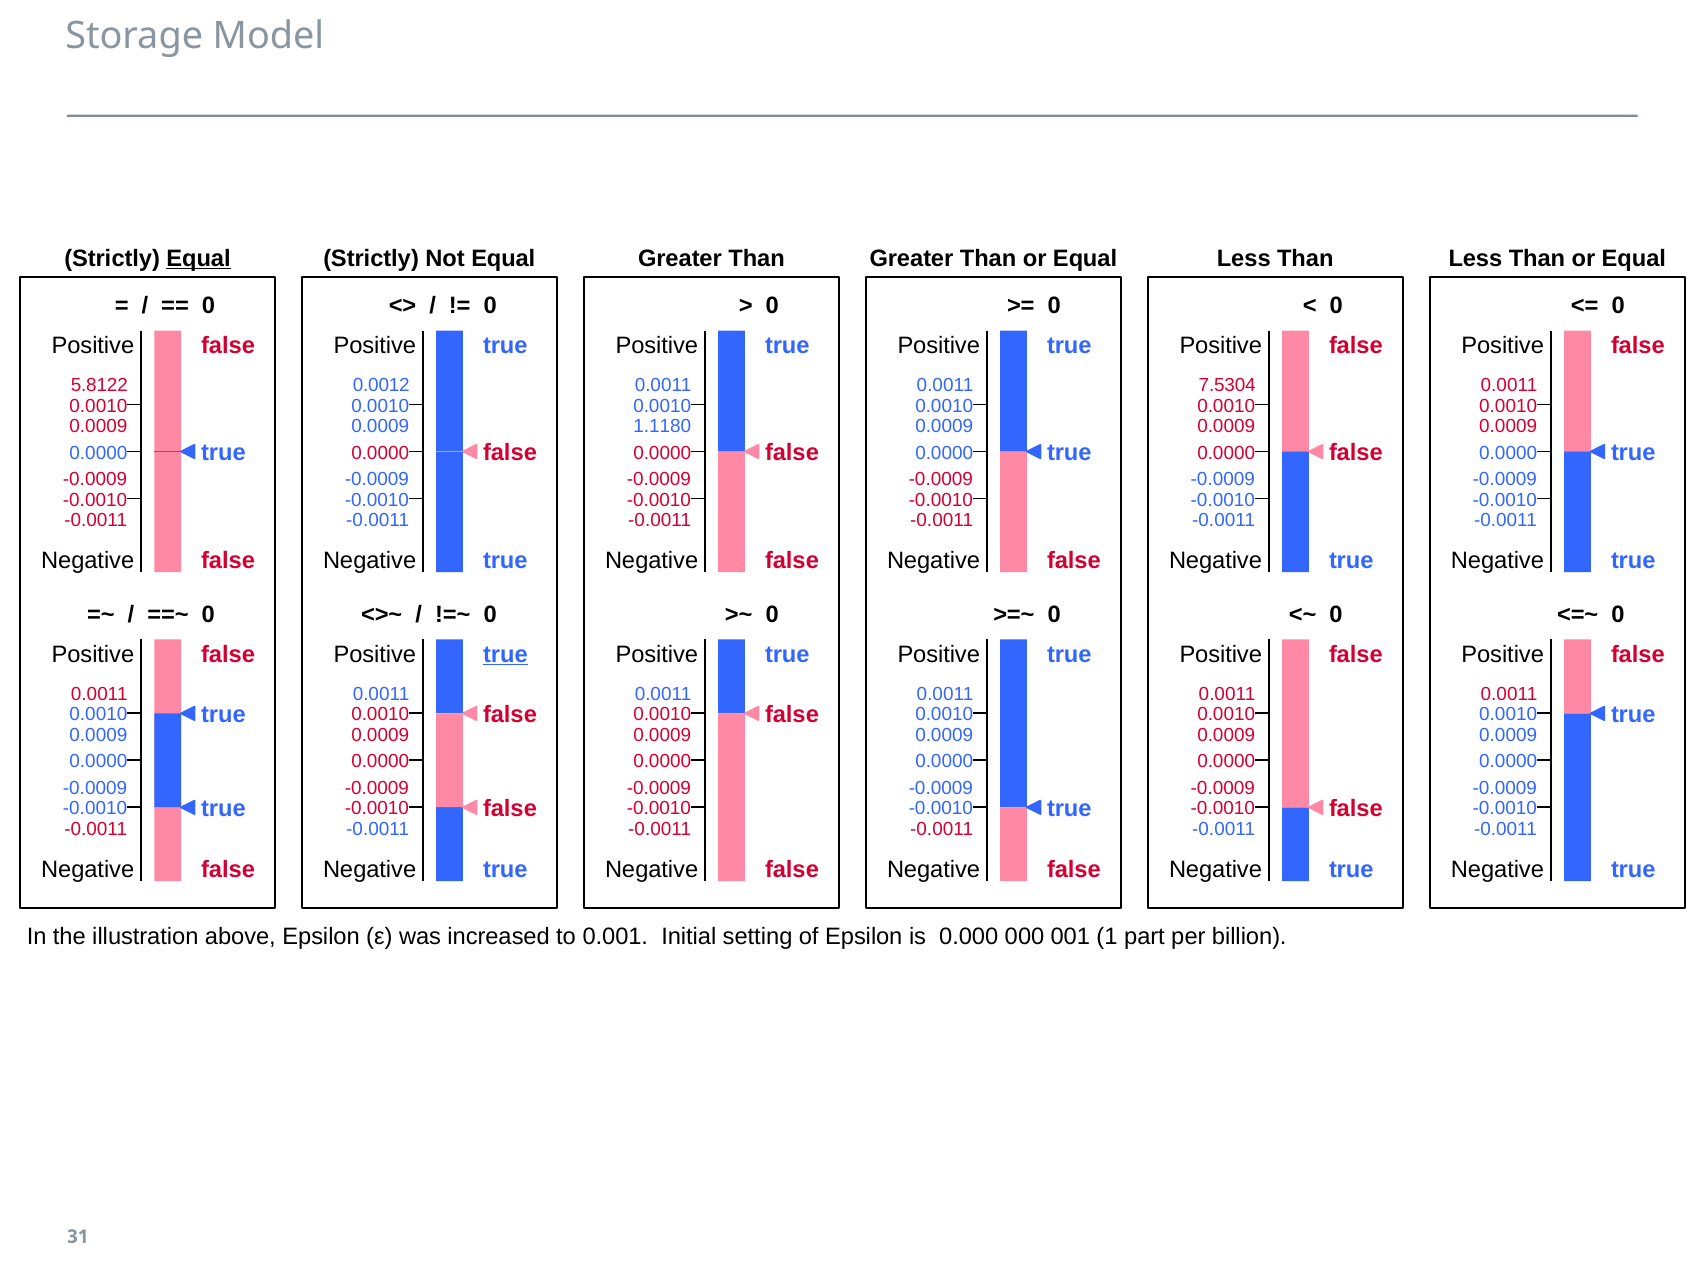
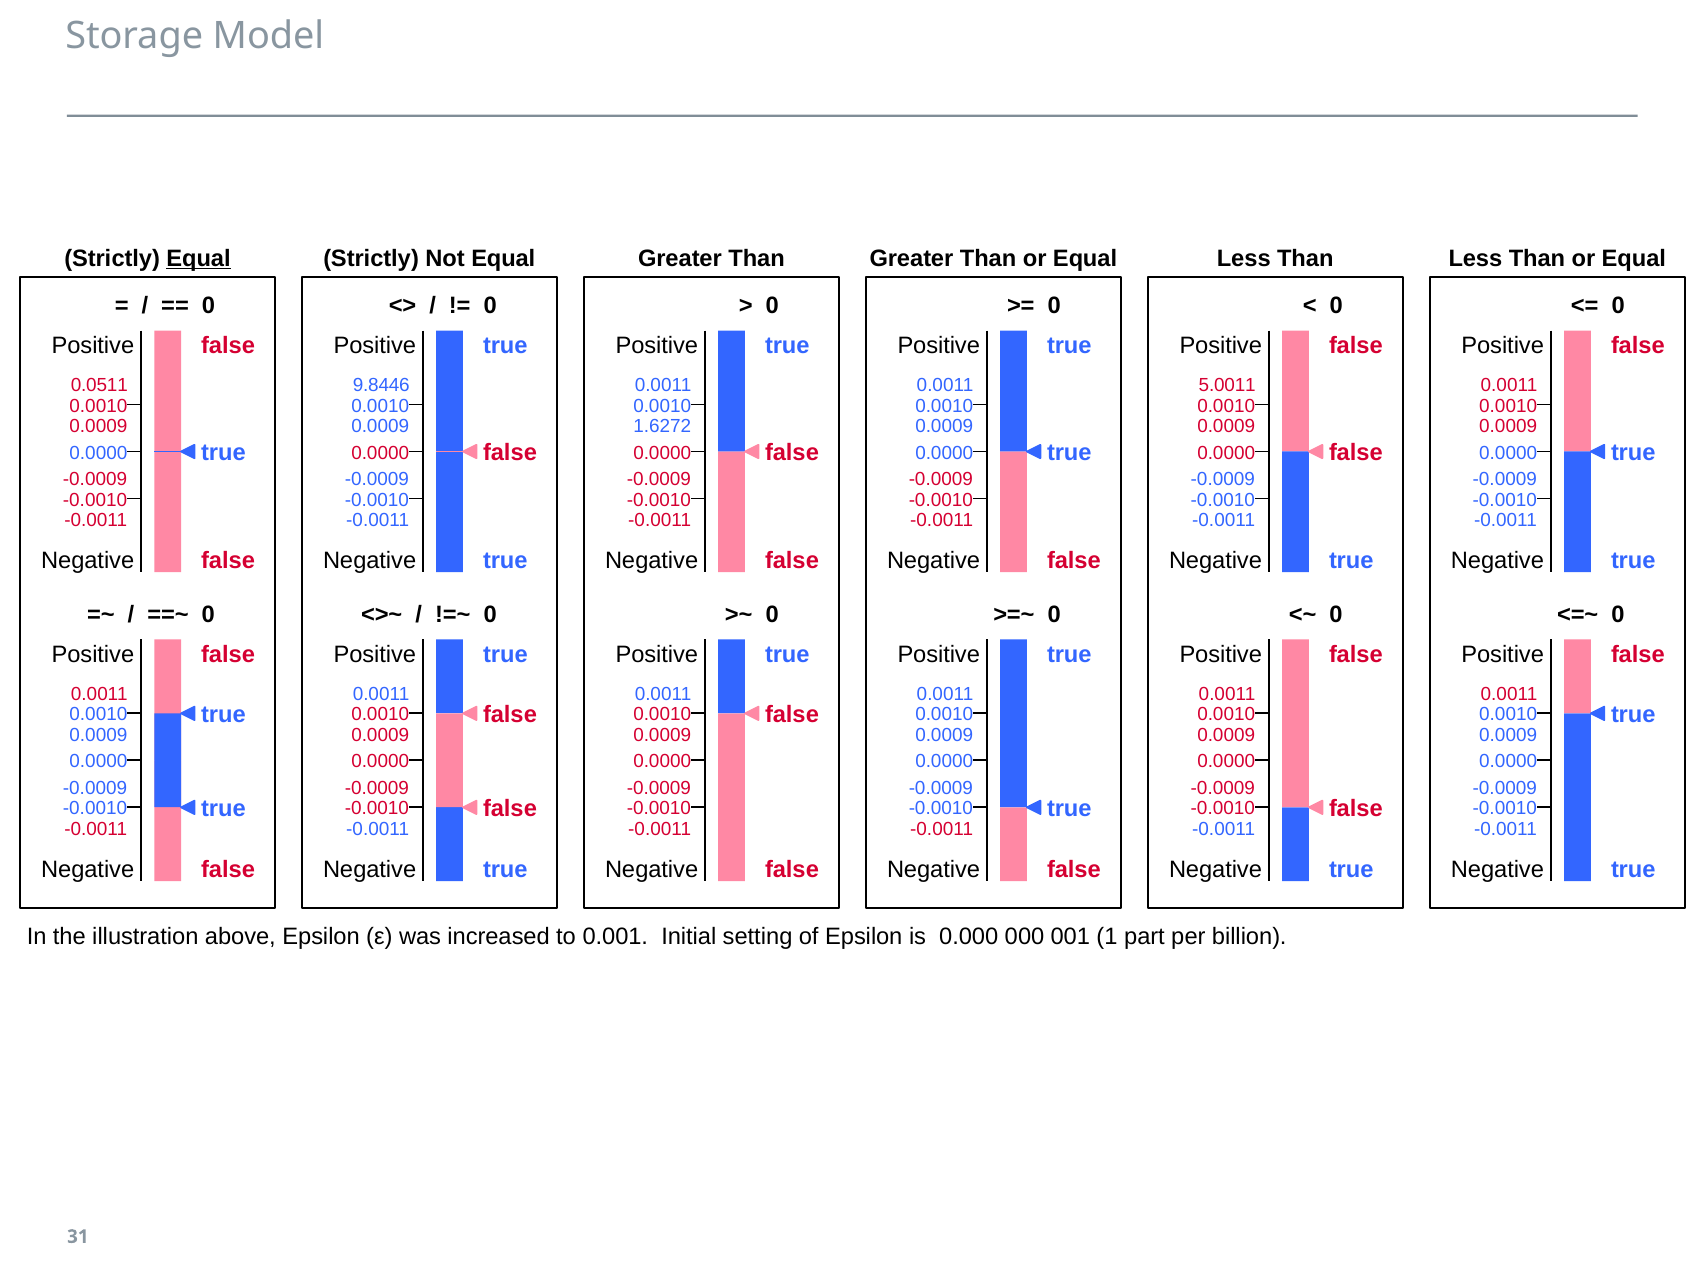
5.8122: 5.8122 -> 0.0511
0.0012: 0.0012 -> 9.8446
7.5304: 7.5304 -> 5.0011
1.1180: 1.1180 -> 1.6272
true at (505, 654) underline: present -> none
